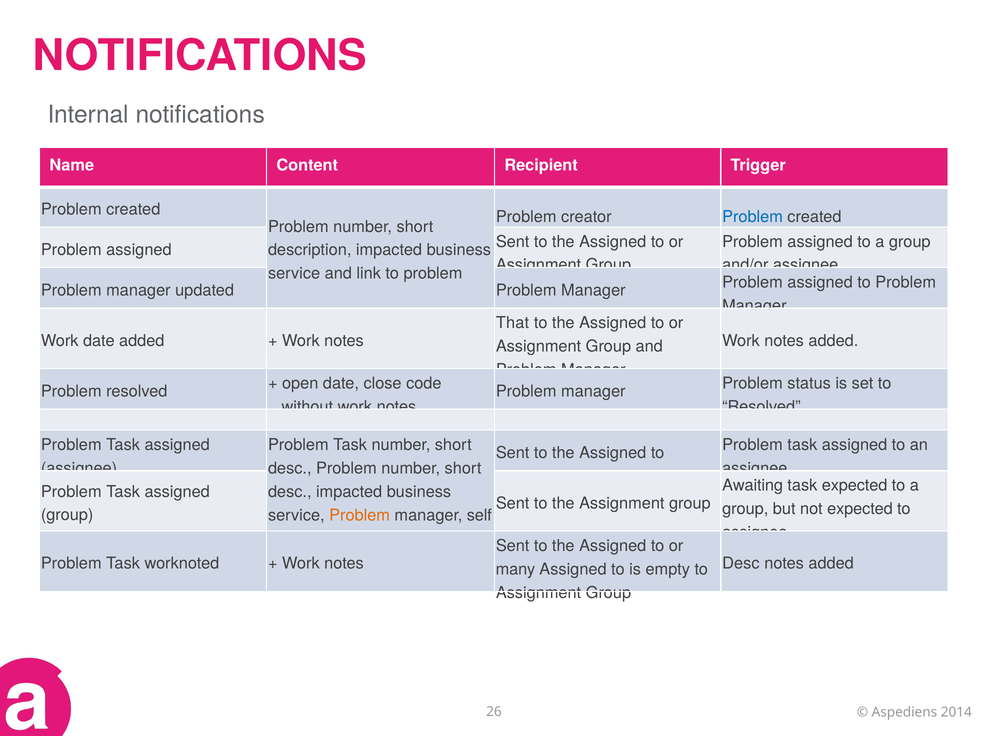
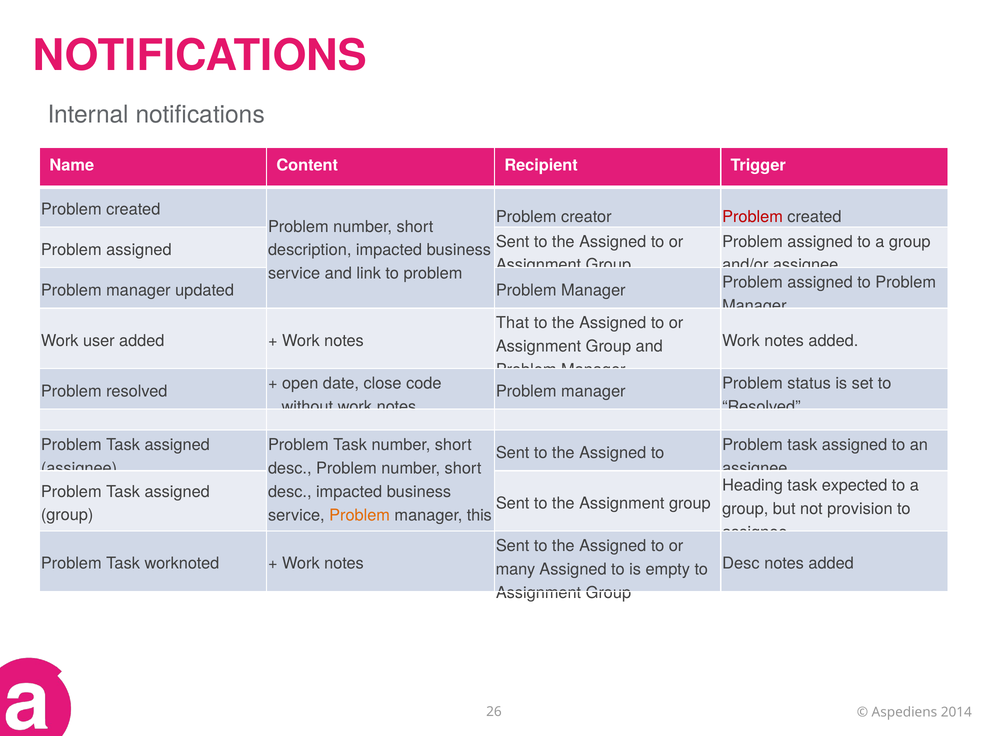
Problem at (753, 217) colour: blue -> red
Work date: date -> user
Awaiting: Awaiting -> Heading
not expected: expected -> provision
self: self -> this
